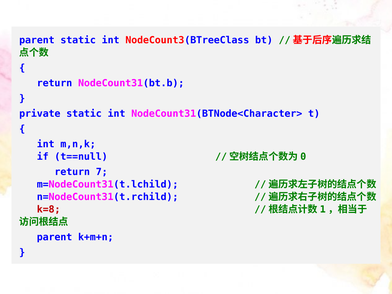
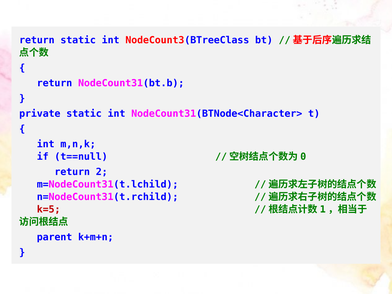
parent at (37, 40): parent -> return
7: 7 -> 2
k=8: k=8 -> k=5
